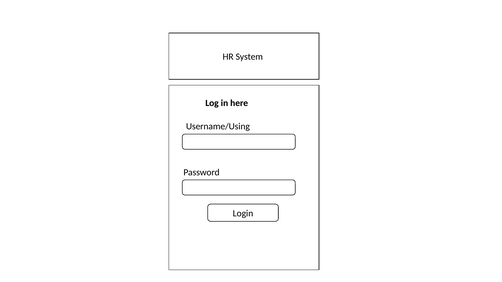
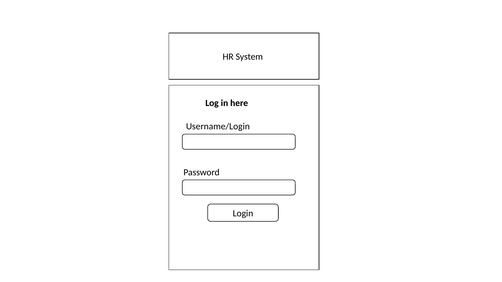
Username/Using: Username/Using -> Username/Login
